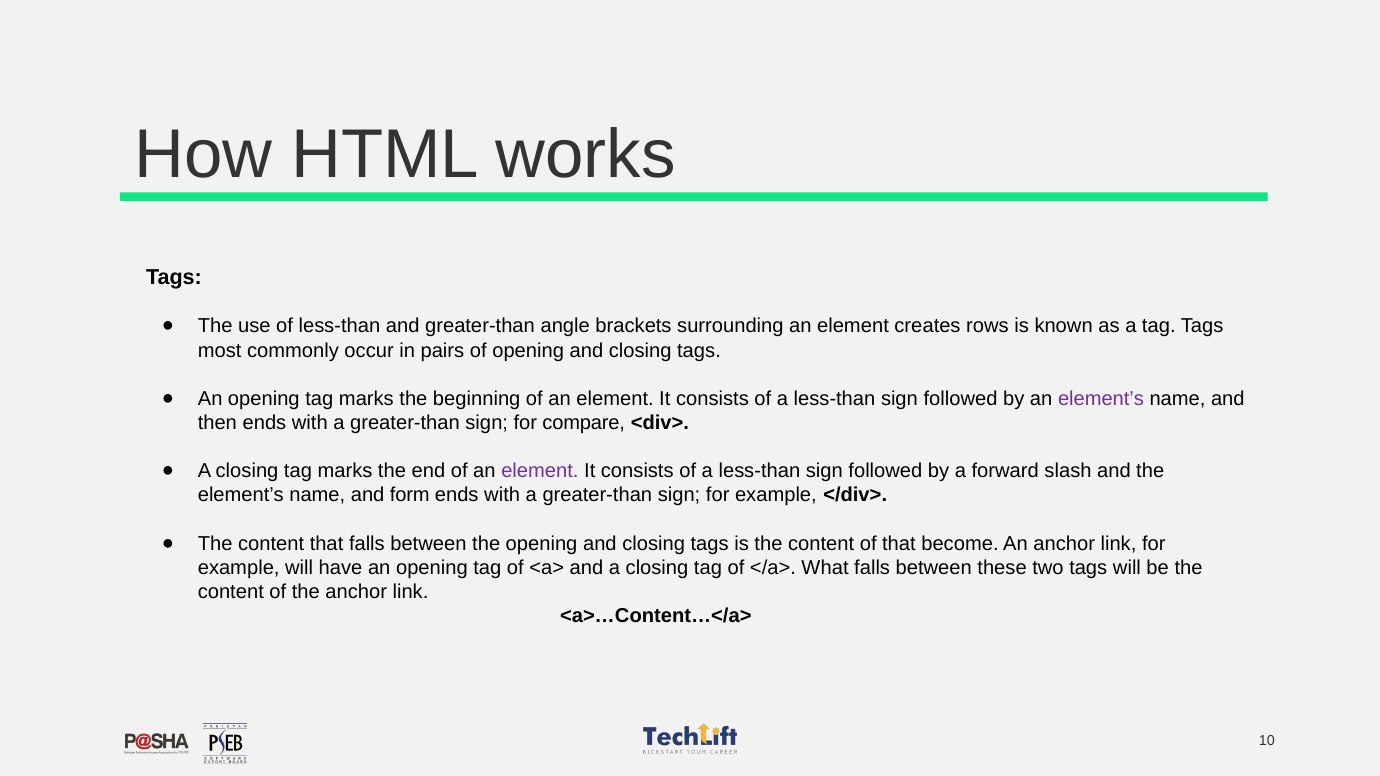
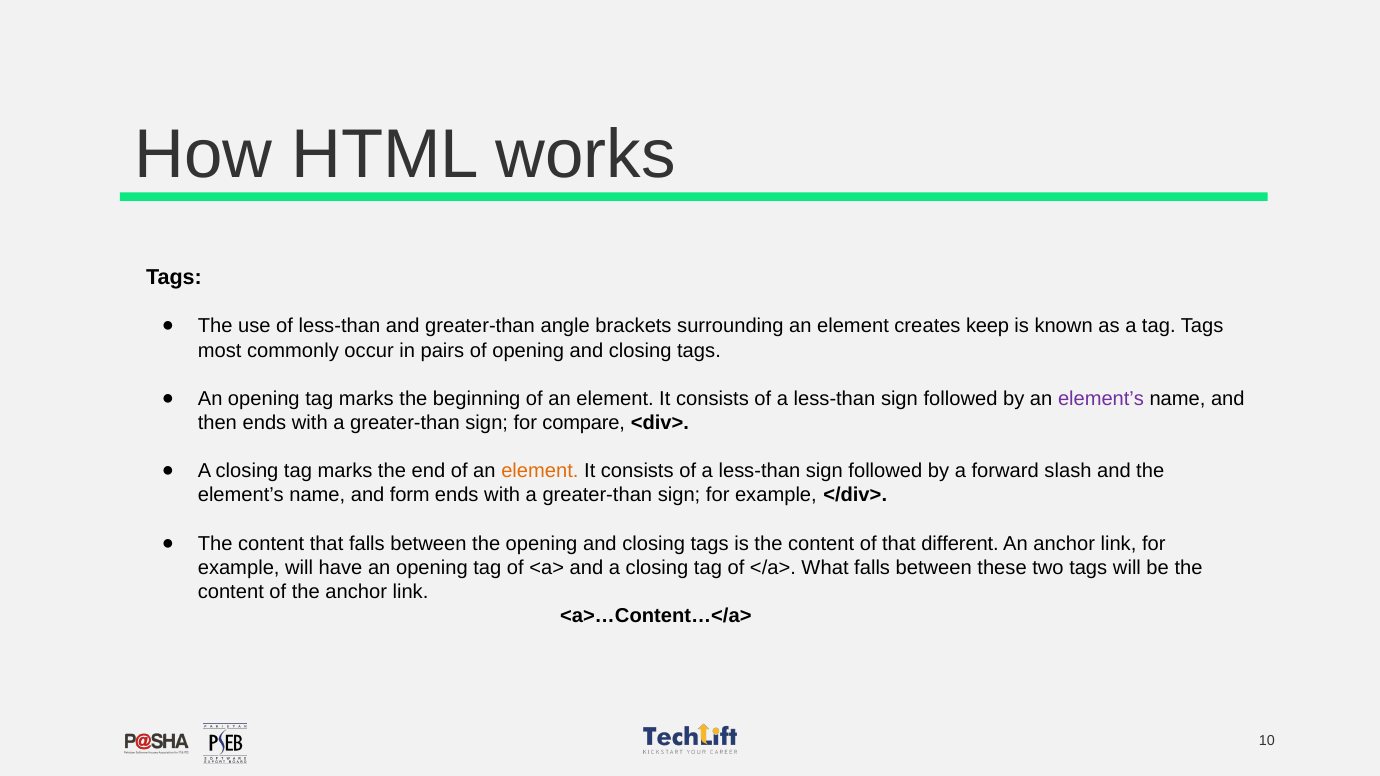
rows: rows -> keep
element at (540, 471) colour: purple -> orange
become: become -> different
